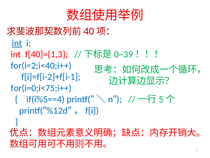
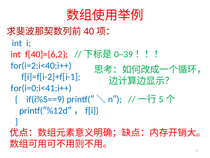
int at (17, 43) underline: present -> none
f[40]={1,3: f[40]={1,3 -> f[40]={6,2
for(i=0;i<75;i++: for(i=0;i<75;i++ -> for(i=0;i<41;i++
if(i%5==4: if(i%5==4 -> if(i%5==9
